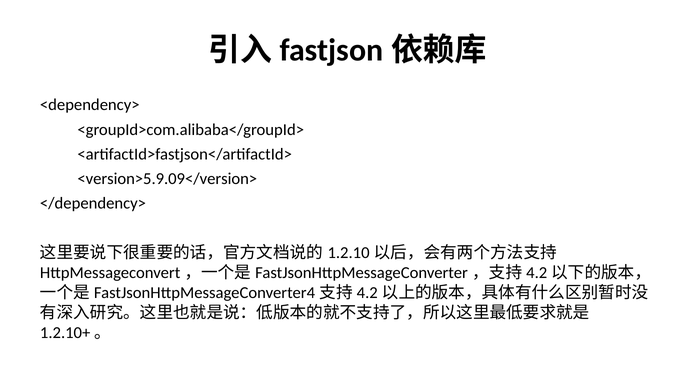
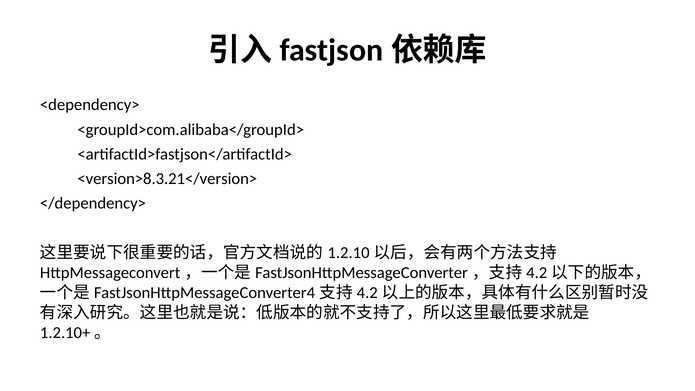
<version>5.9.09</version>: <version>5.9.09</version> -> <version>8.3.21</version>
